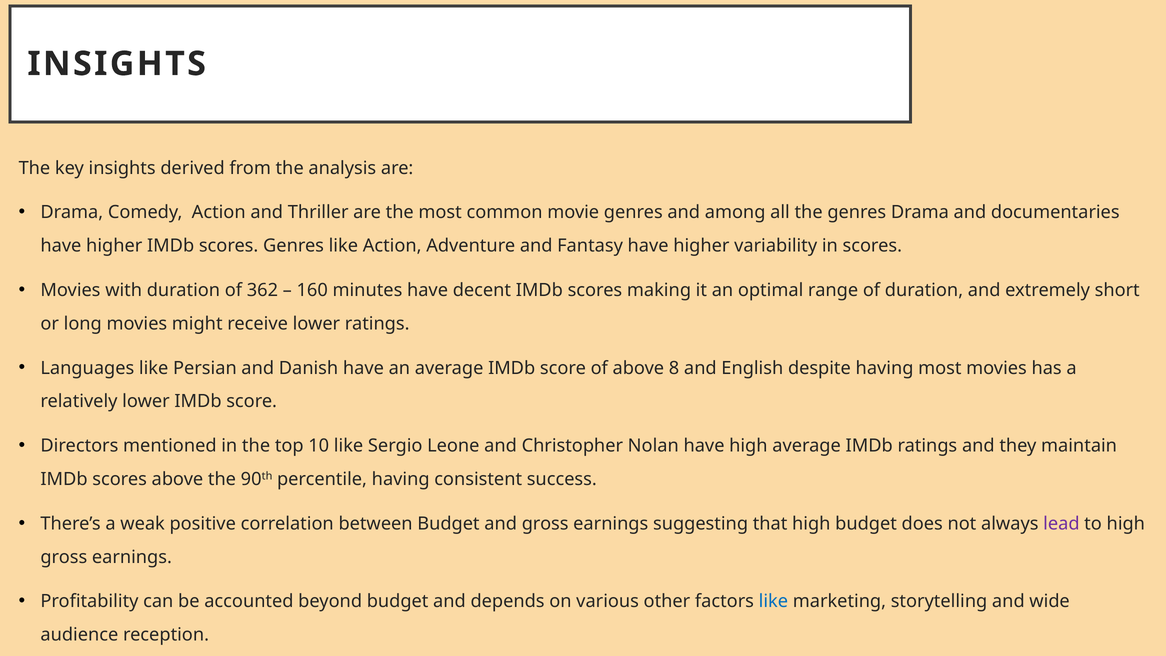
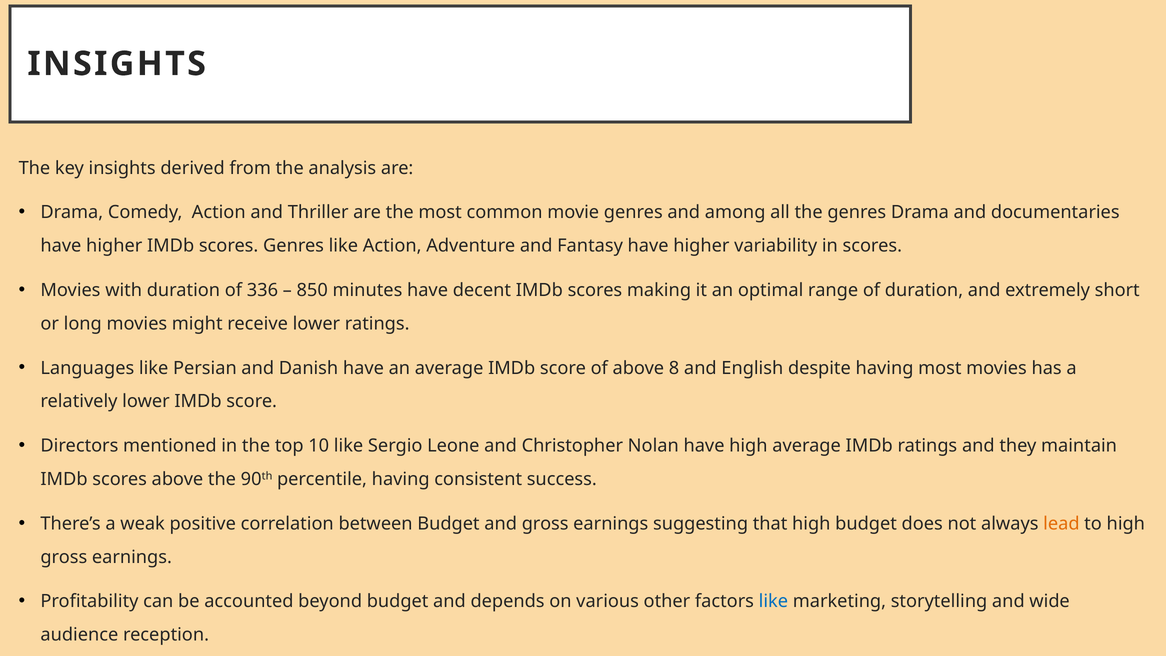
362: 362 -> 336
160: 160 -> 850
lead colour: purple -> orange
